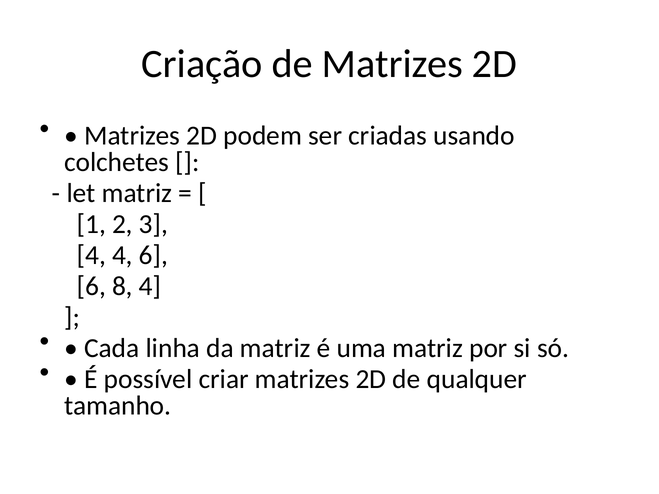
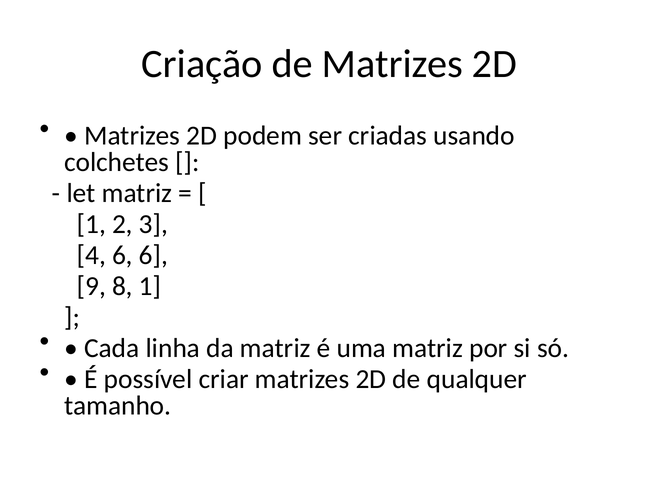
4 4: 4 -> 6
6 at (91, 286): 6 -> 9
8 4: 4 -> 1
